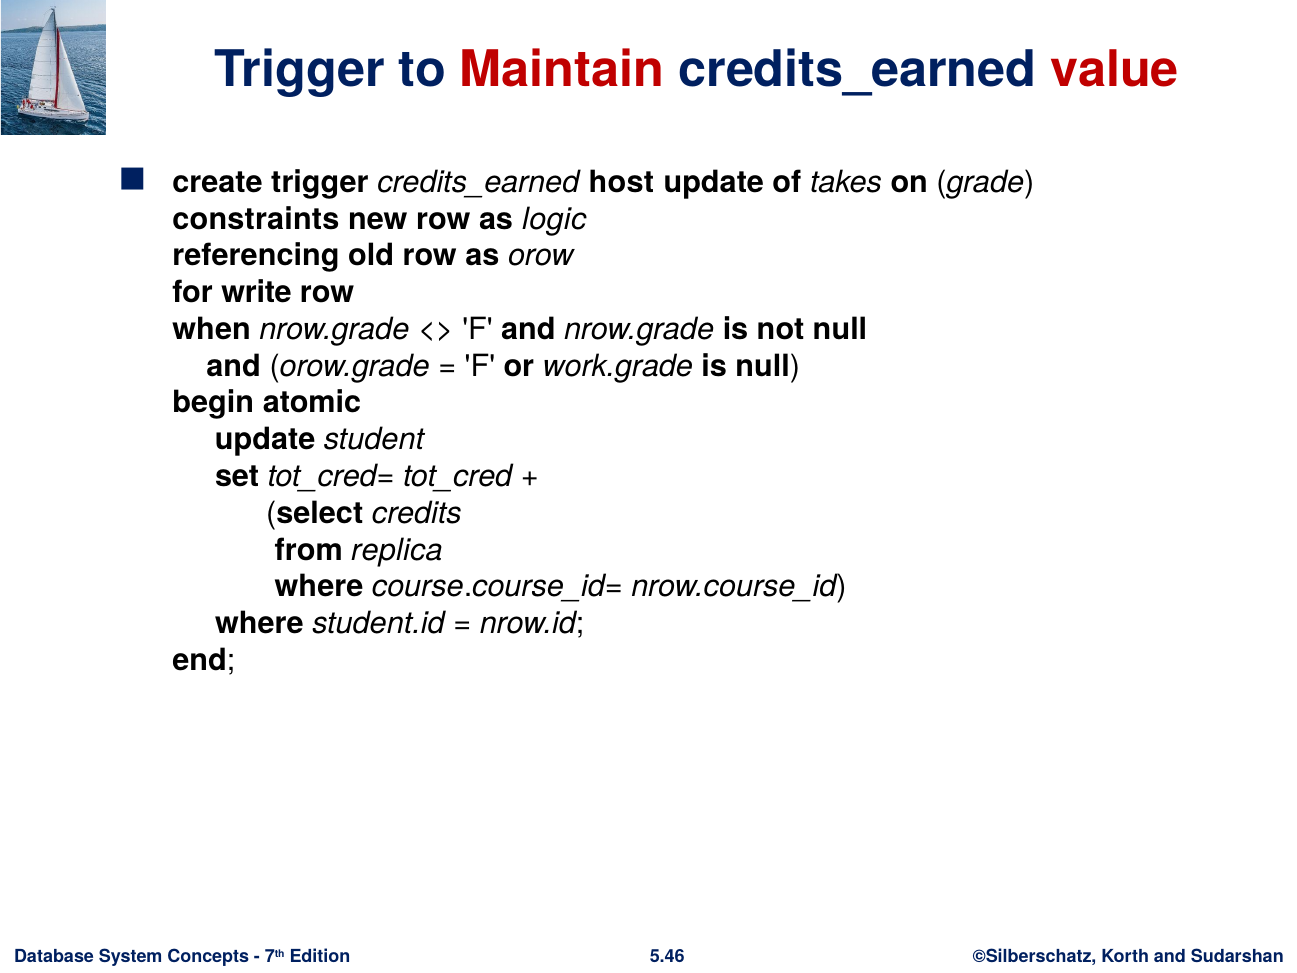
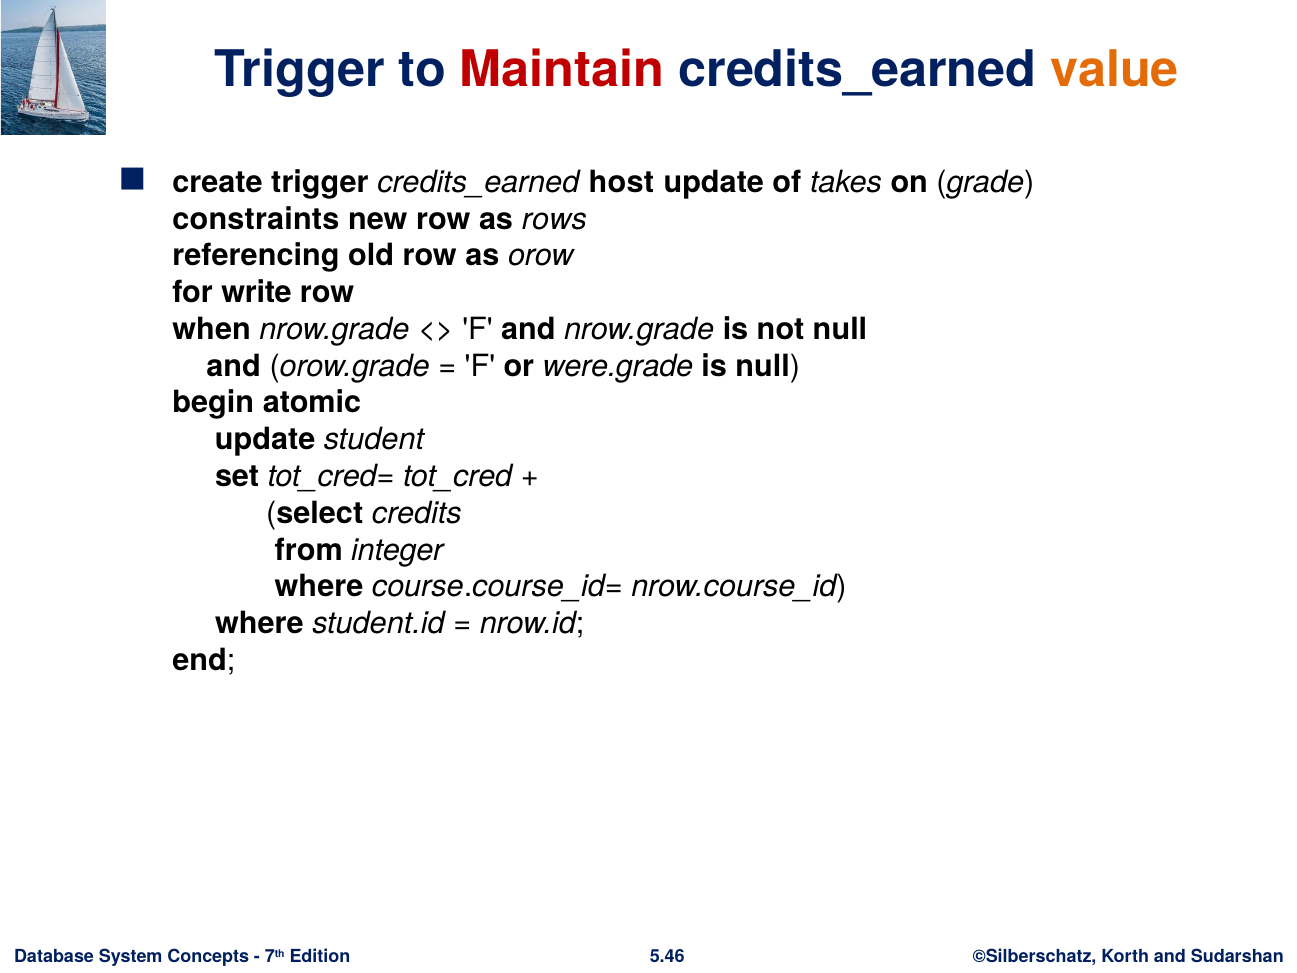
value colour: red -> orange
logic: logic -> rows
work.grade: work.grade -> were.grade
replica: replica -> integer
